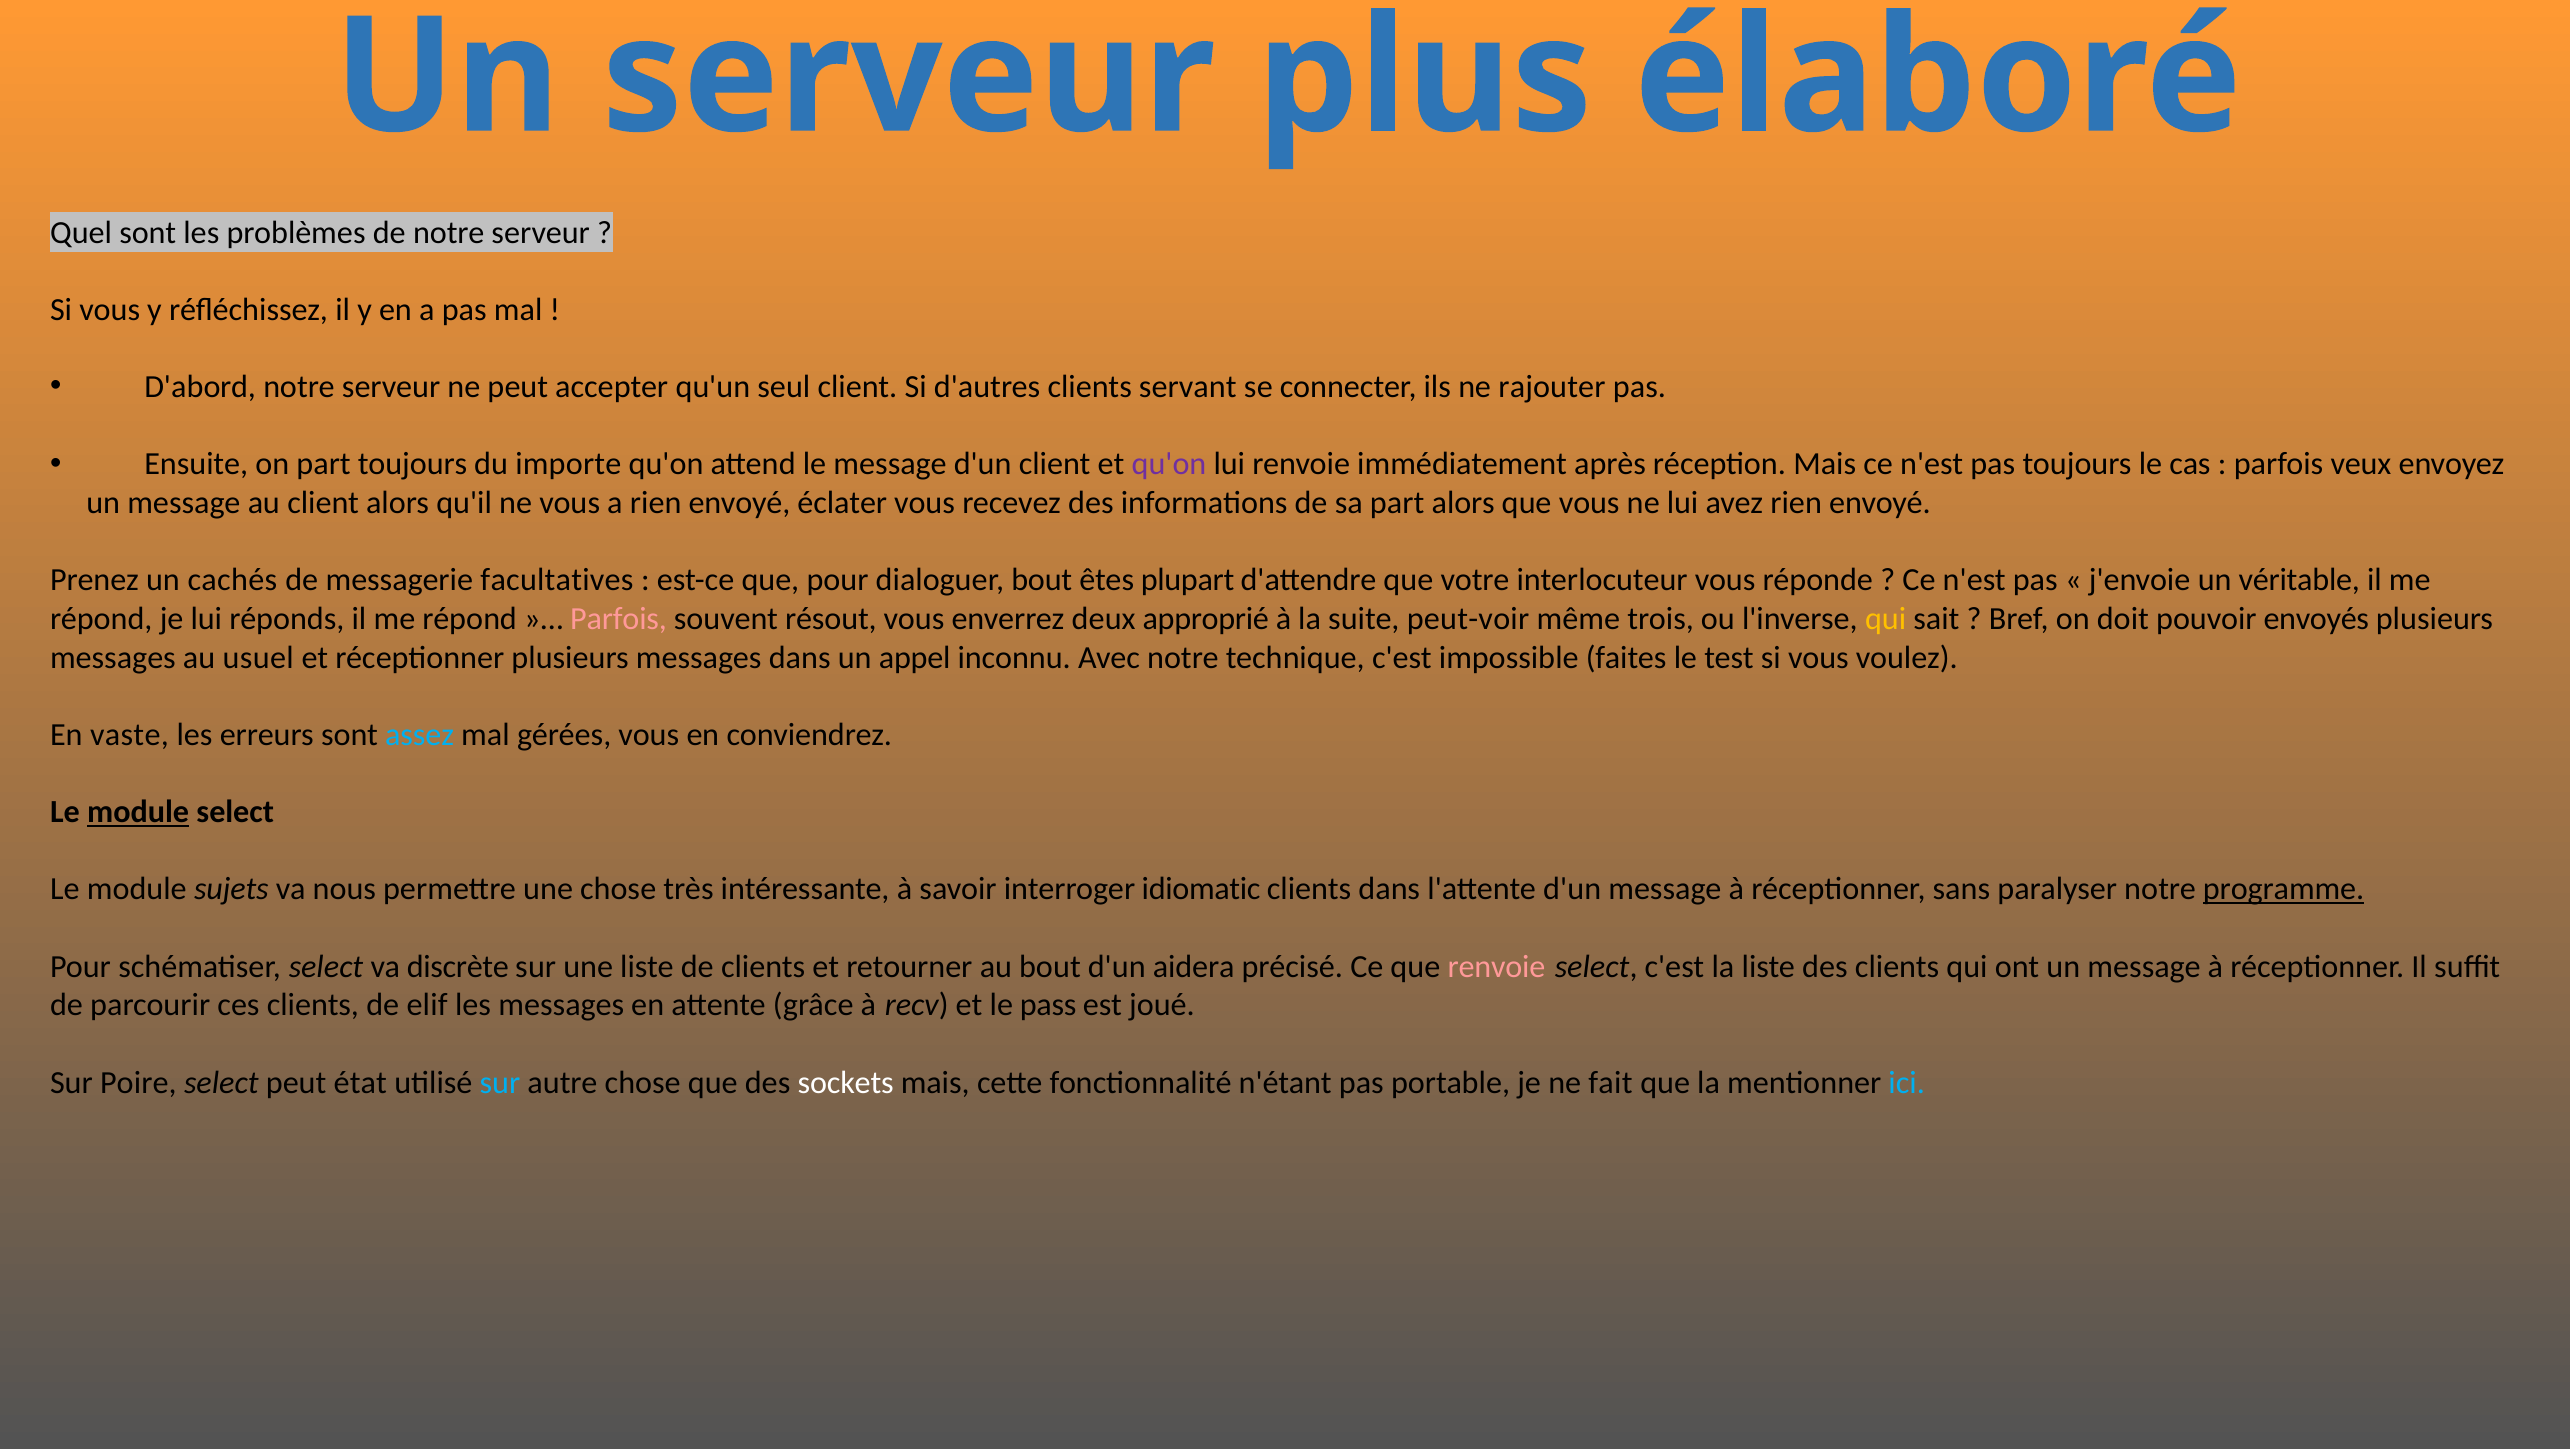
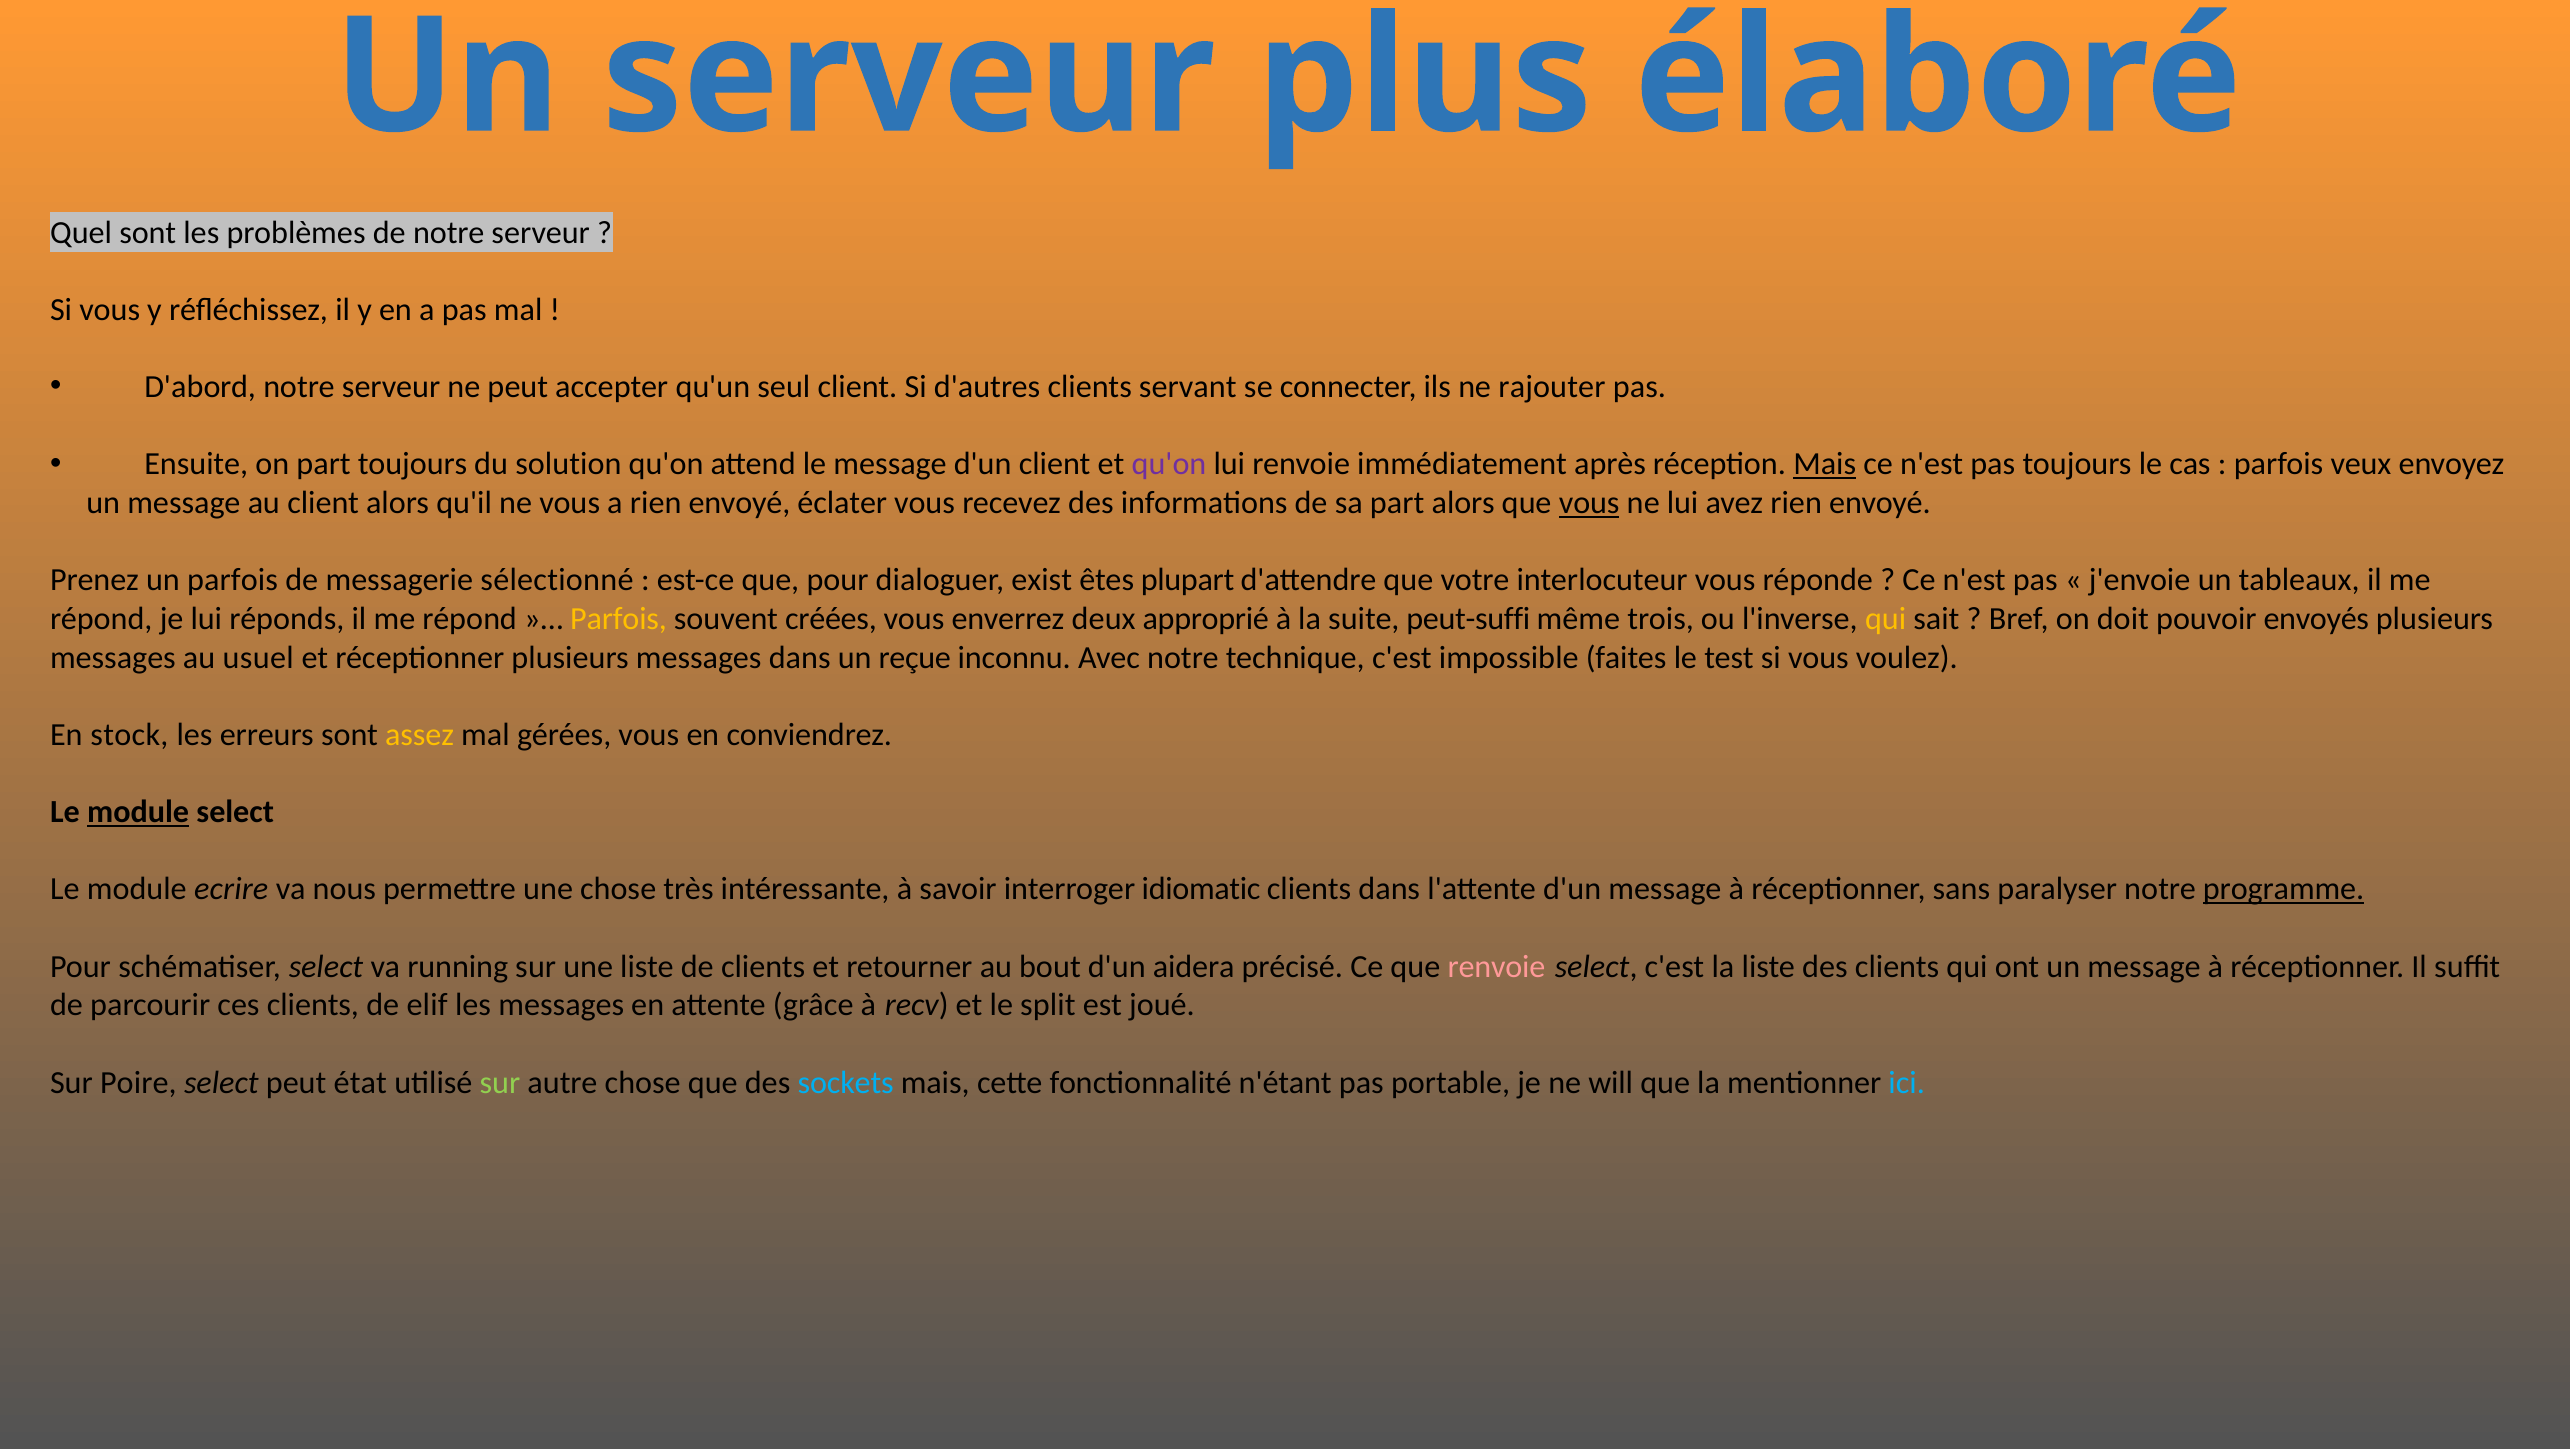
importe: importe -> solution
Mais at (1825, 464) underline: none -> present
vous at (1589, 503) underline: none -> present
un cachés: cachés -> parfois
facultatives: facultatives -> sélectionné
dialoguer bout: bout -> exist
véritable: véritable -> tableaux
Parfois at (619, 619) colour: pink -> yellow
résout: résout -> créées
peut-voir: peut-voir -> peut-suffi
appel: appel -> reçue
vaste: vaste -> stock
assez colour: light blue -> yellow
sujets: sujets -> ecrire
discrète: discrète -> running
pass: pass -> split
sur at (500, 1082) colour: light blue -> light green
sockets colour: white -> light blue
fait: fait -> will
